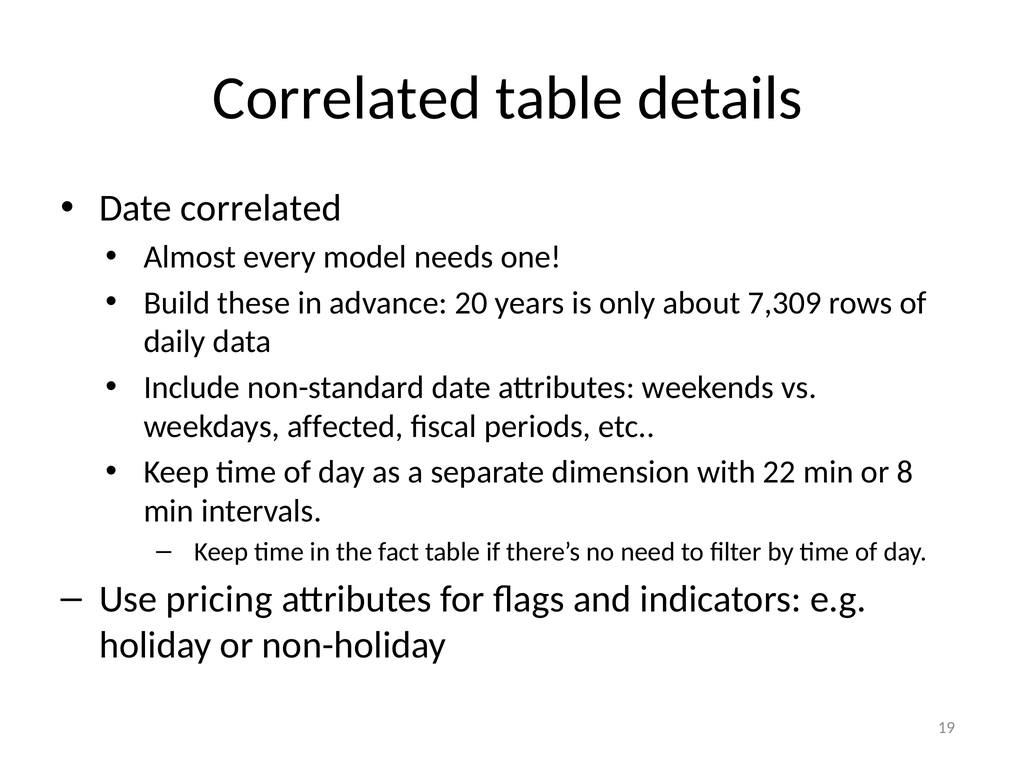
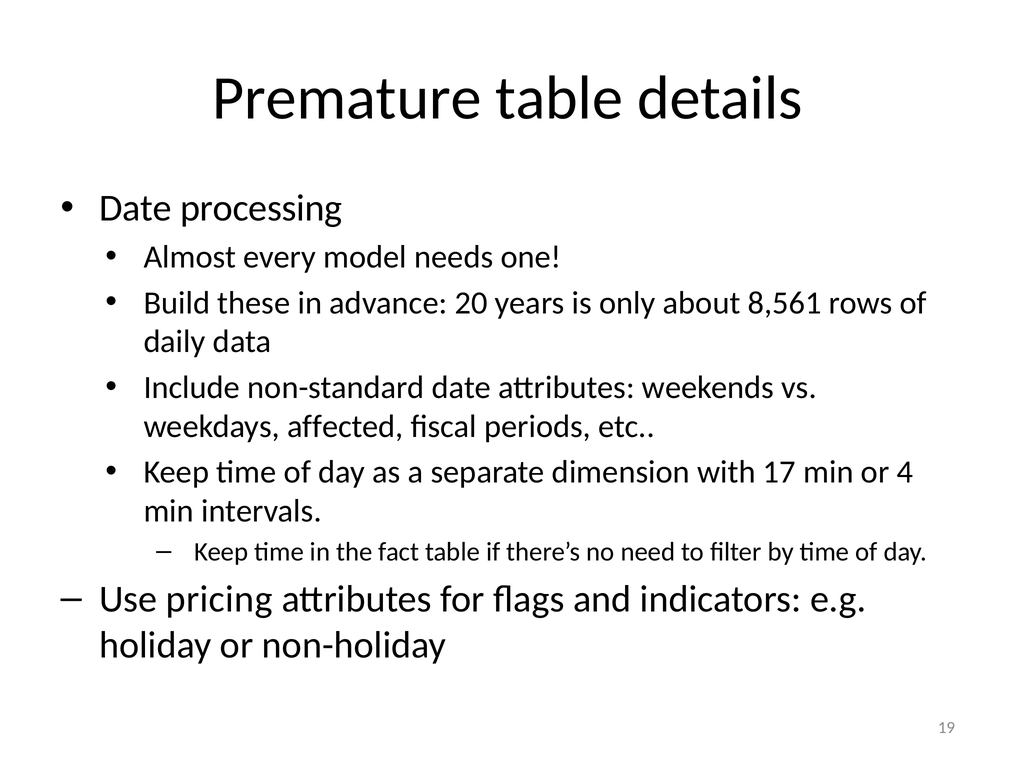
Correlated at (347, 98): Correlated -> Premature
Date correlated: correlated -> processing
7,309: 7,309 -> 8,561
22: 22 -> 17
8: 8 -> 4
